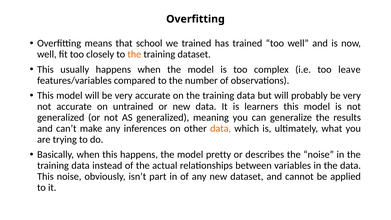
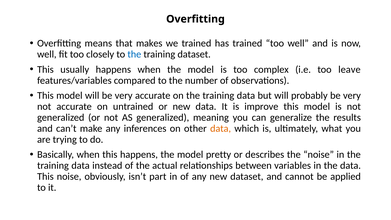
school: school -> makes
the at (134, 54) colour: orange -> blue
learners: learners -> improve
